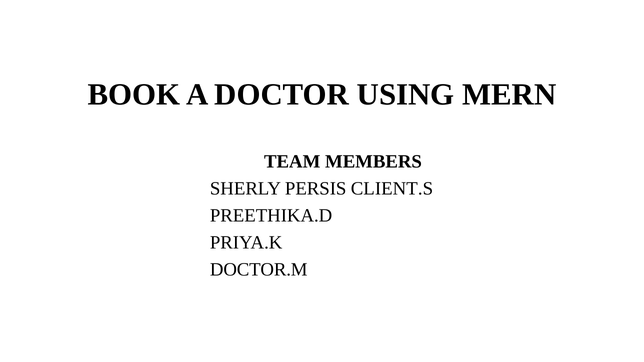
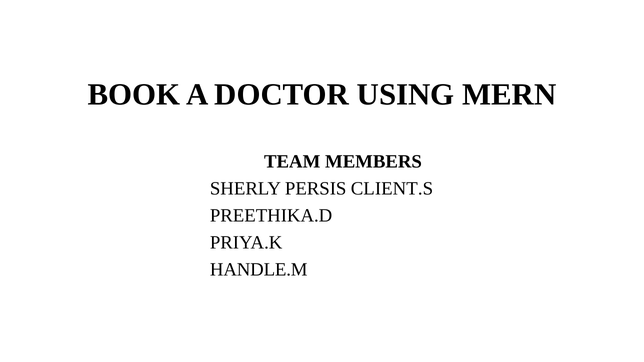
DOCTOR.M: DOCTOR.M -> HANDLE.M
